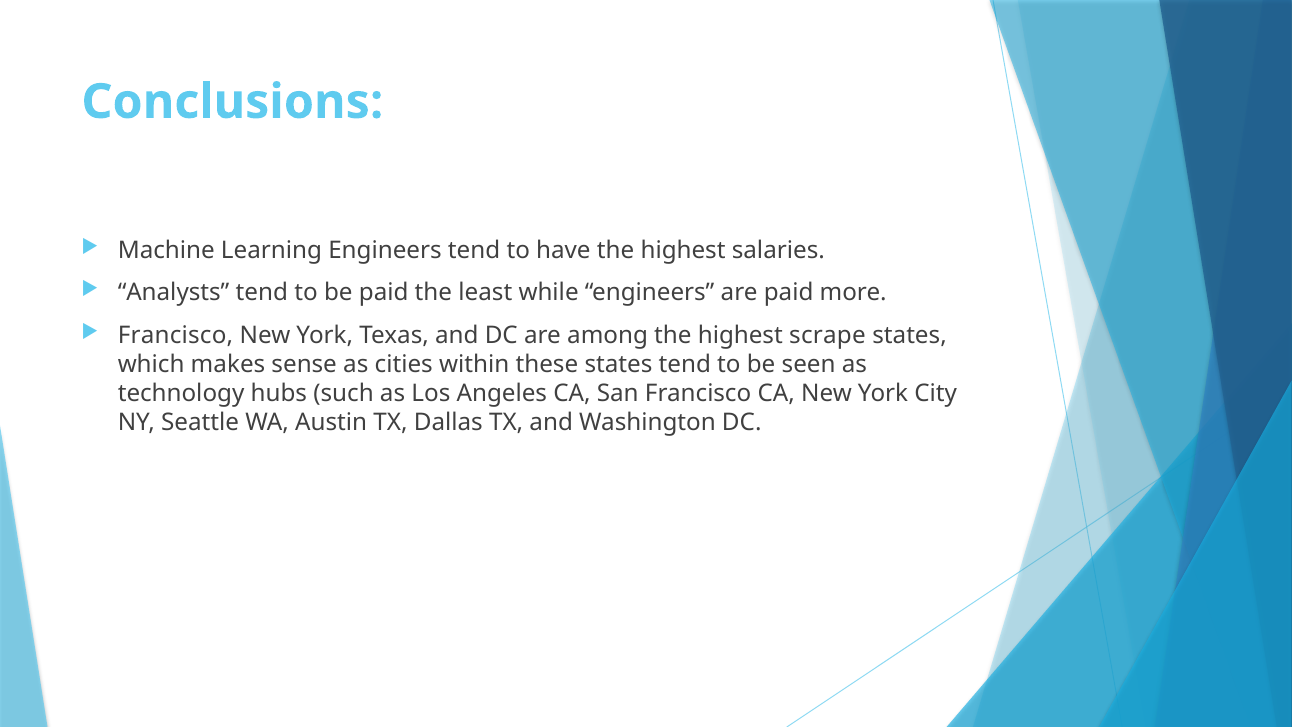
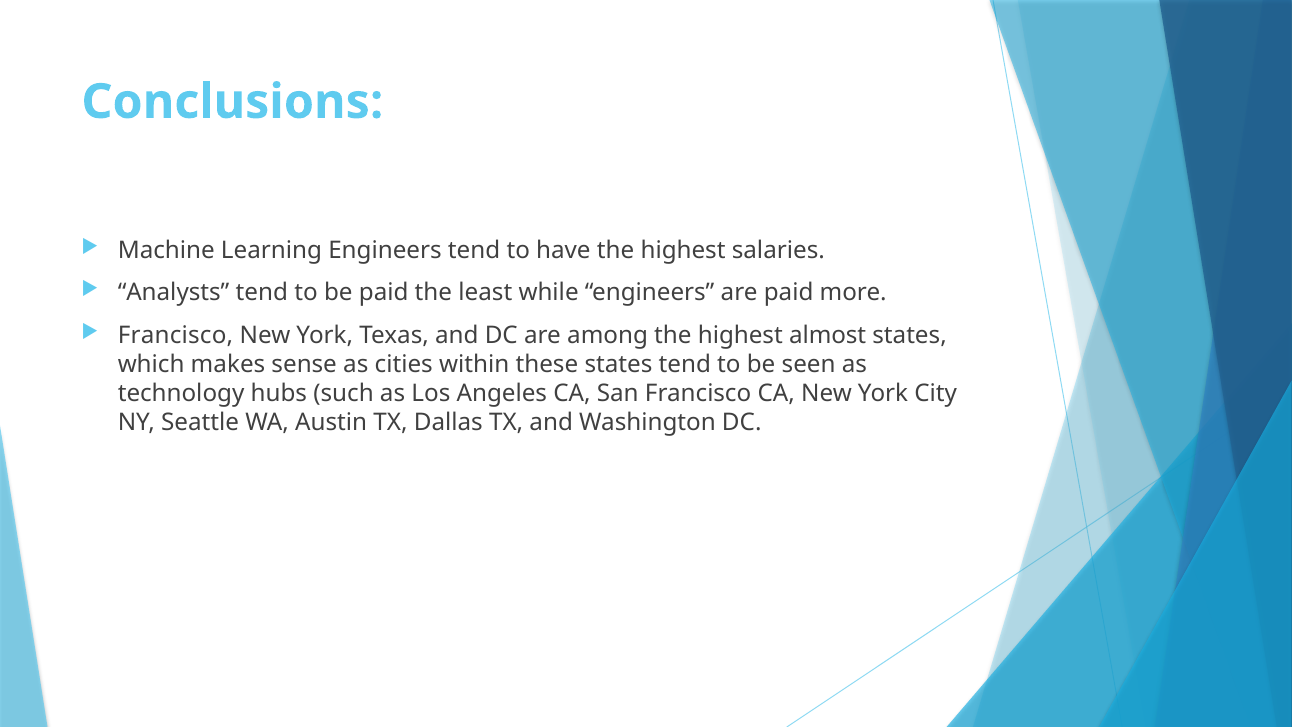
scrape: scrape -> almost
